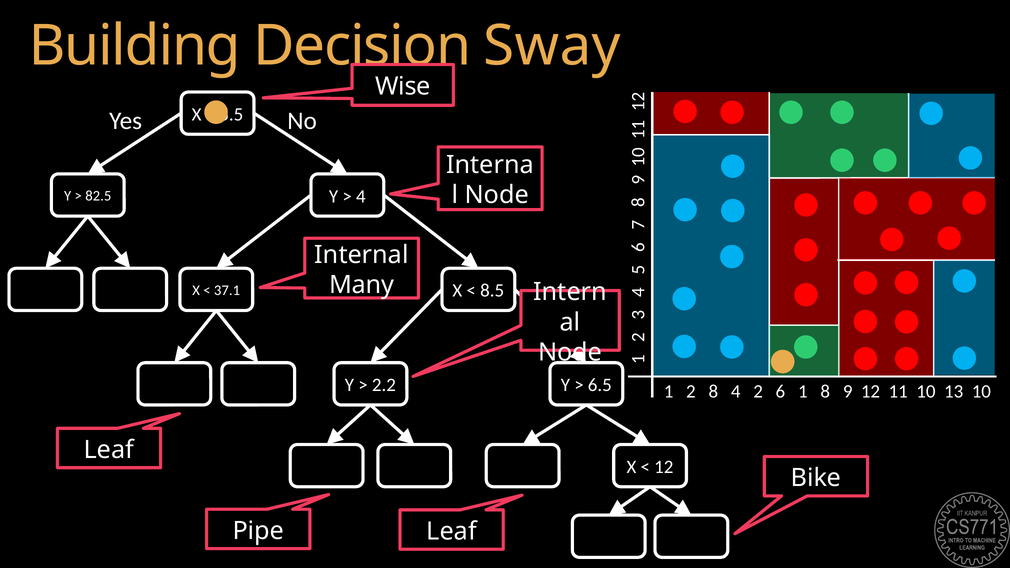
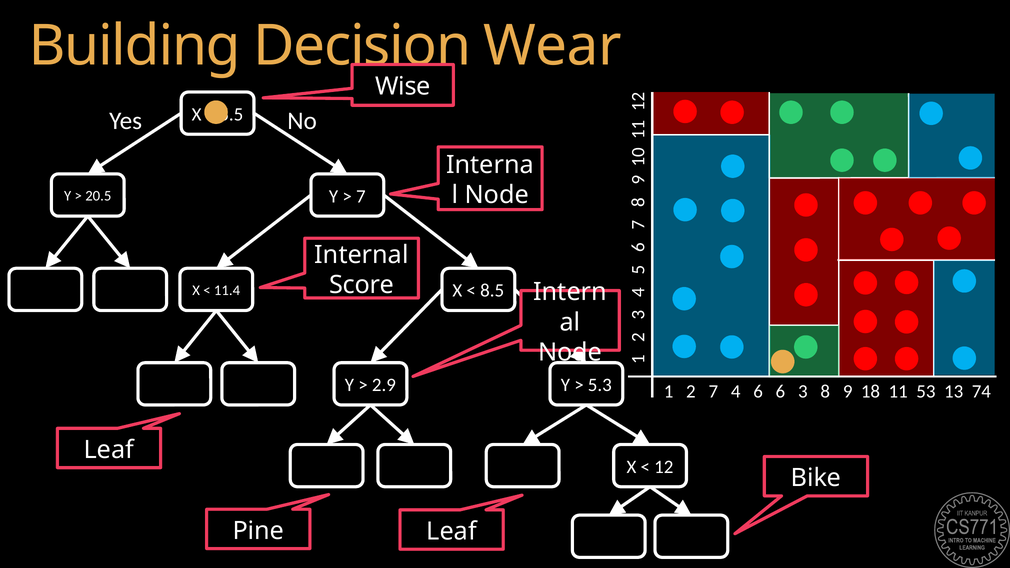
Sway: Sway -> Wear
82.5: 82.5 -> 20.5
4 at (361, 196): 4 -> 7
Many: Many -> Score
37.1: 37.1 -> 11.4
2.2: 2.2 -> 2.9
6.5: 6.5 -> 5.3
2 8: 8 -> 7
4 2: 2 -> 6
6 1: 1 -> 3
9 12: 12 -> 18
11 10: 10 -> 53
13 10: 10 -> 74
Pipe: Pipe -> Pine
